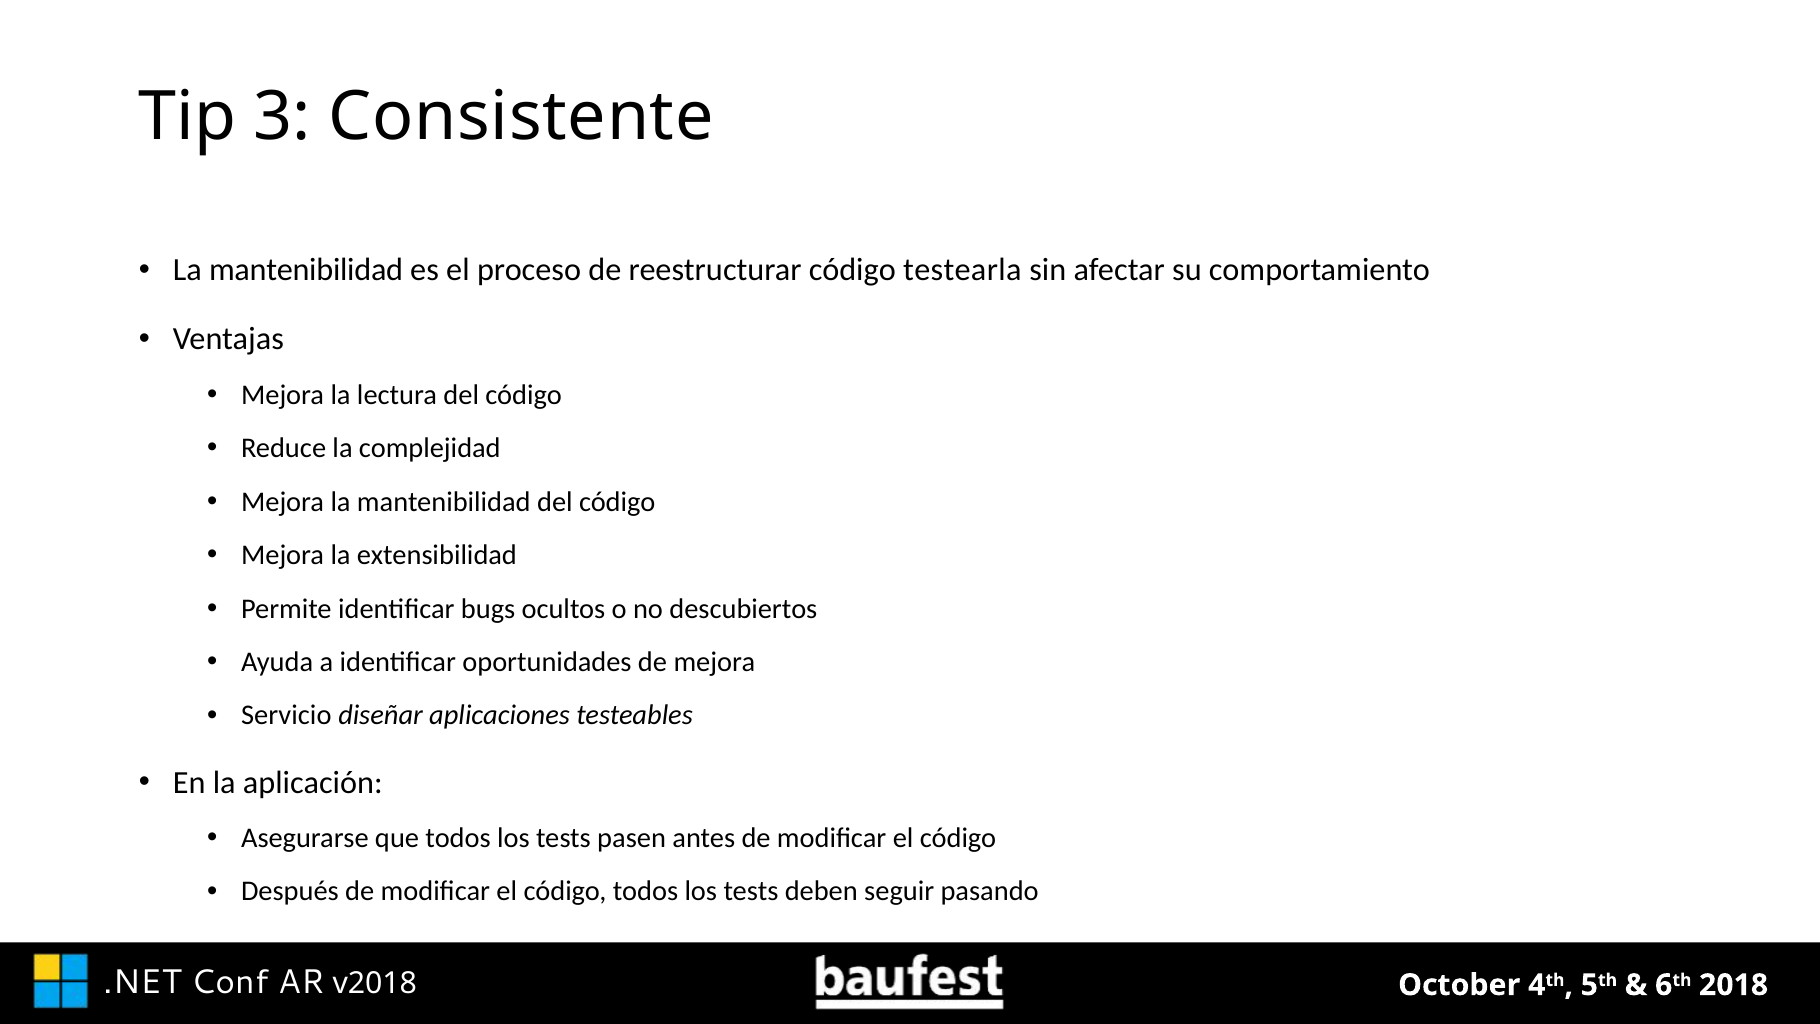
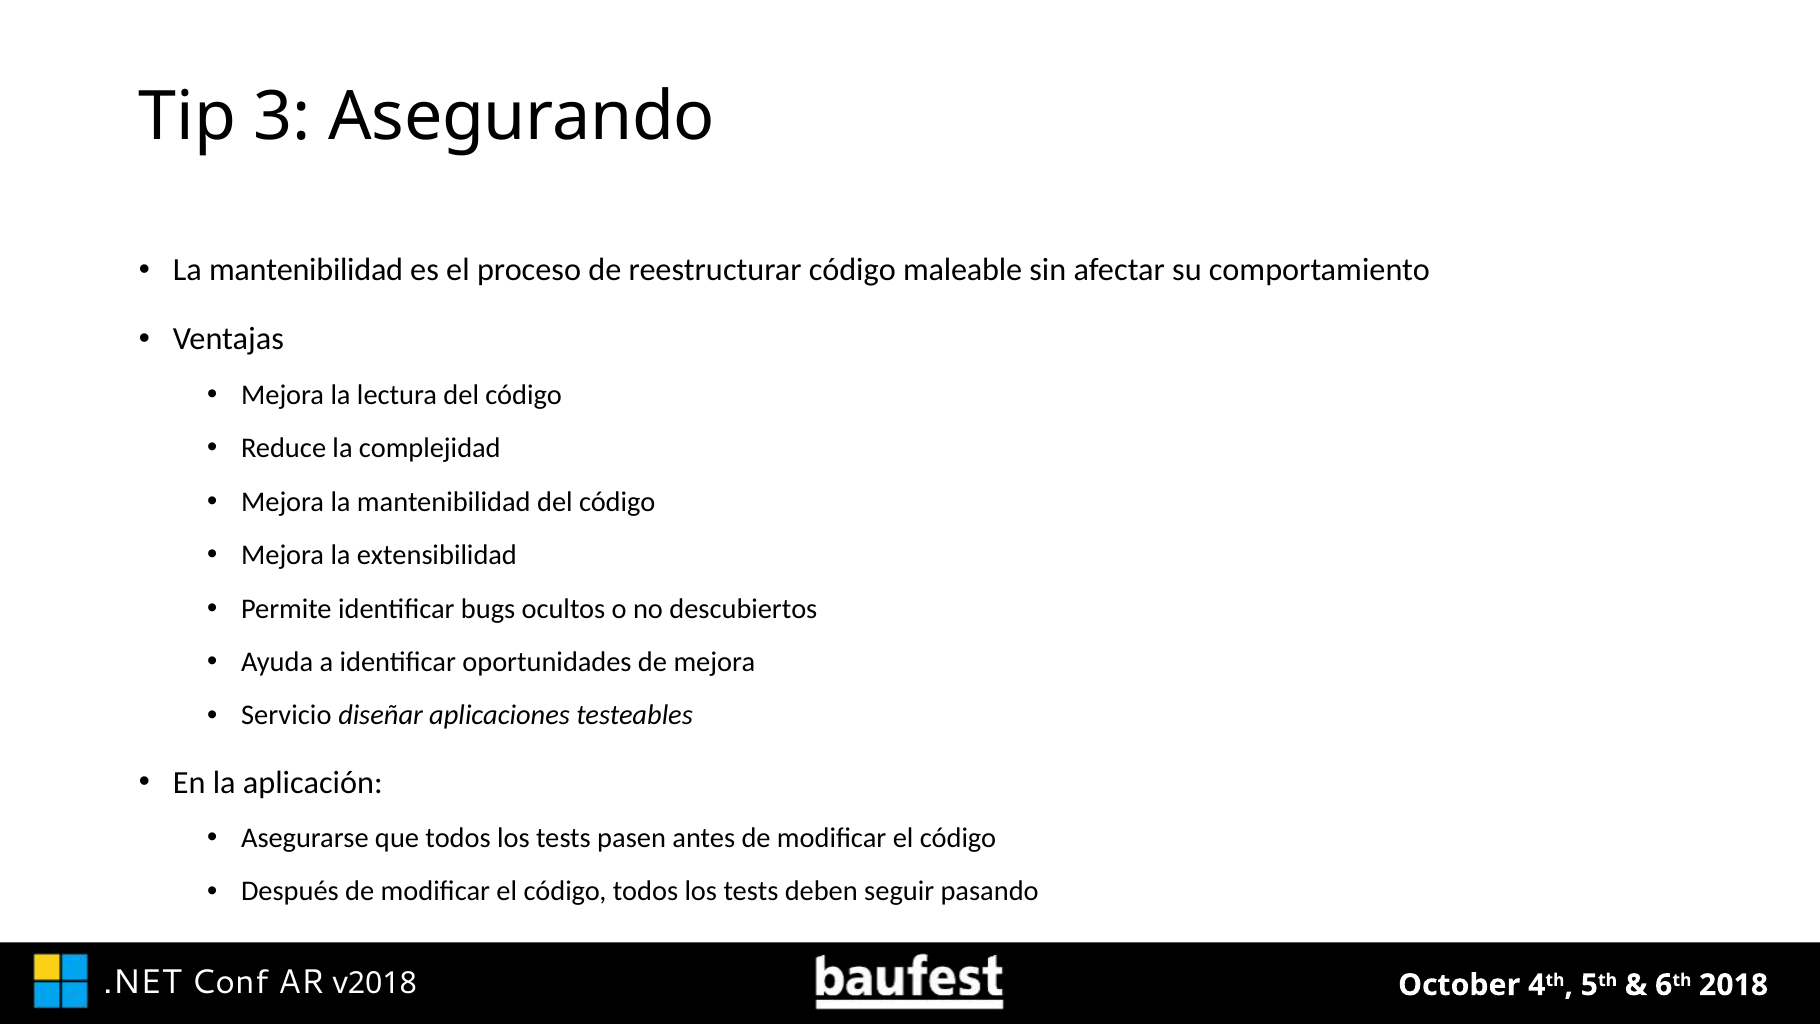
Consistente: Consistente -> Asegurando
testearla: testearla -> maleable
